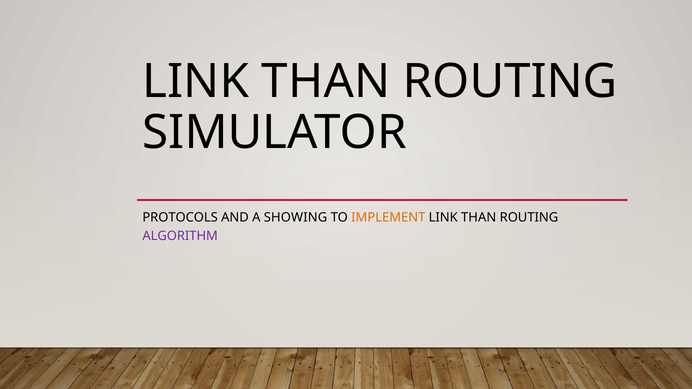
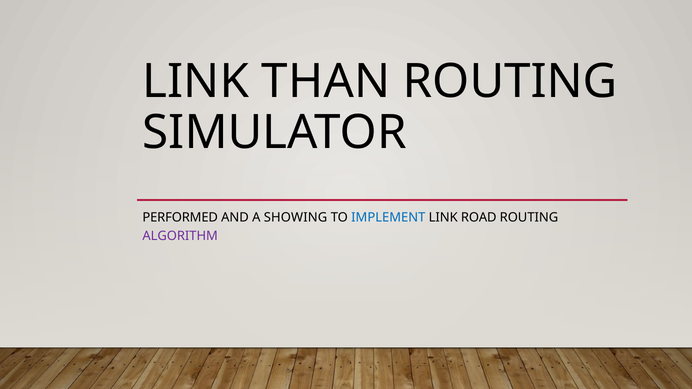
PROTOCOLS: PROTOCOLS -> PERFORMED
IMPLEMENT colour: orange -> blue
THAN at (479, 217): THAN -> ROAD
